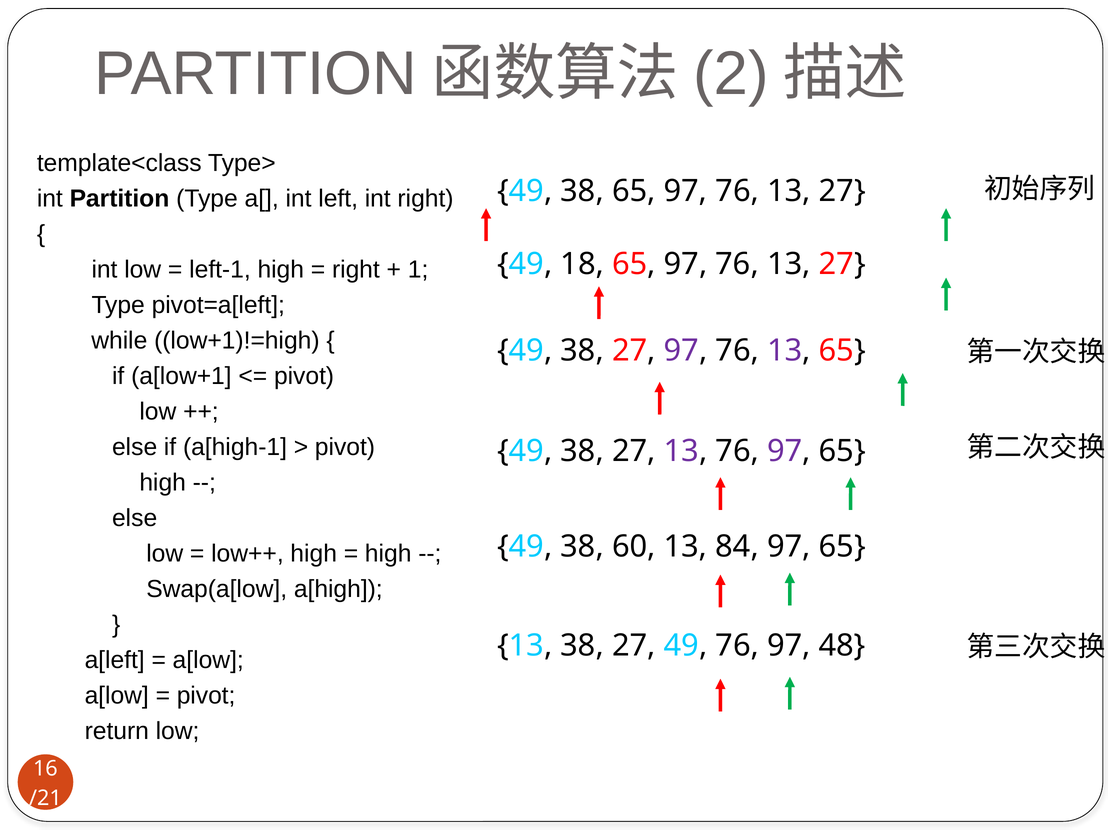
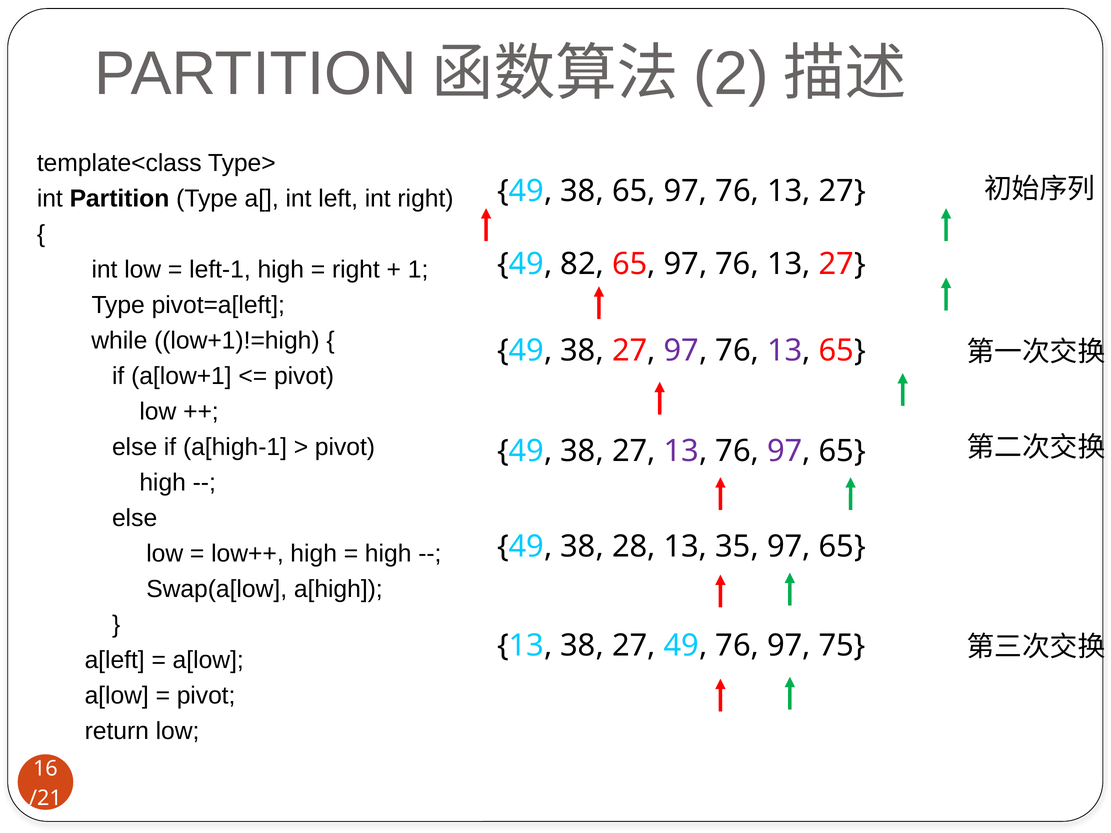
18: 18 -> 82
60: 60 -> 28
84: 84 -> 35
48: 48 -> 75
